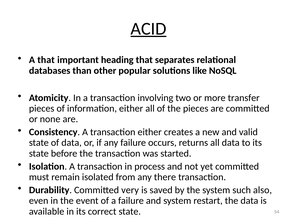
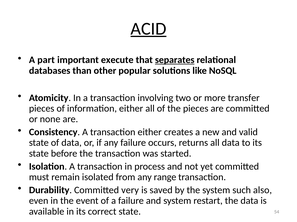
A that: that -> part
heading: heading -> execute
separates underline: none -> present
there: there -> range
